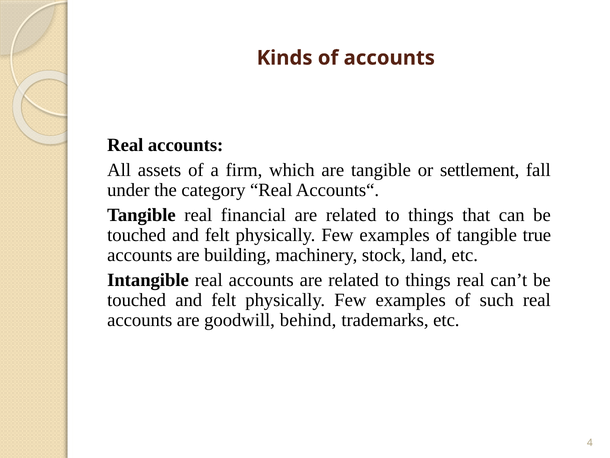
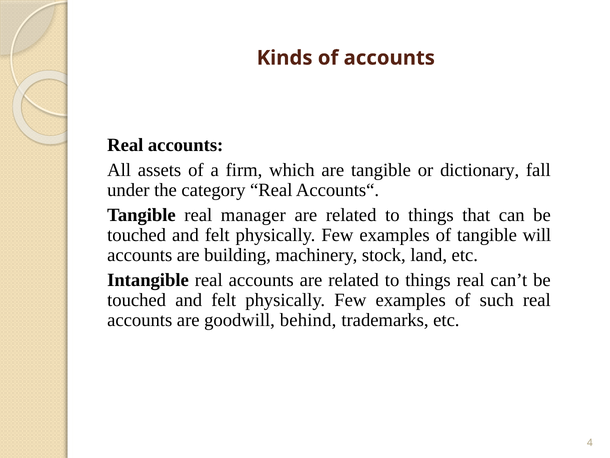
settlement: settlement -> dictionary
financial: financial -> manager
true: true -> will
